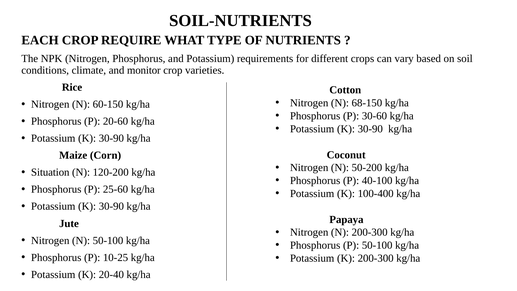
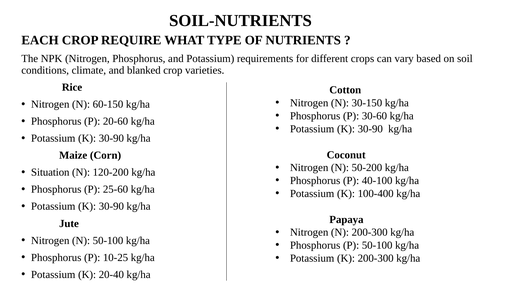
monitor: monitor -> blanked
68-150: 68-150 -> 30-150
